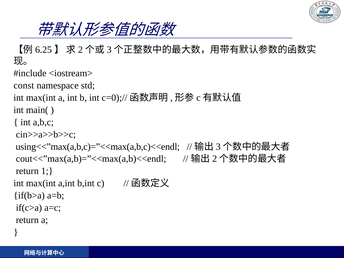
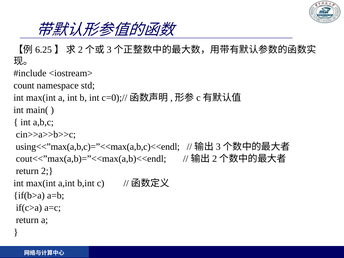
const: const -> count
1: 1 -> 2
